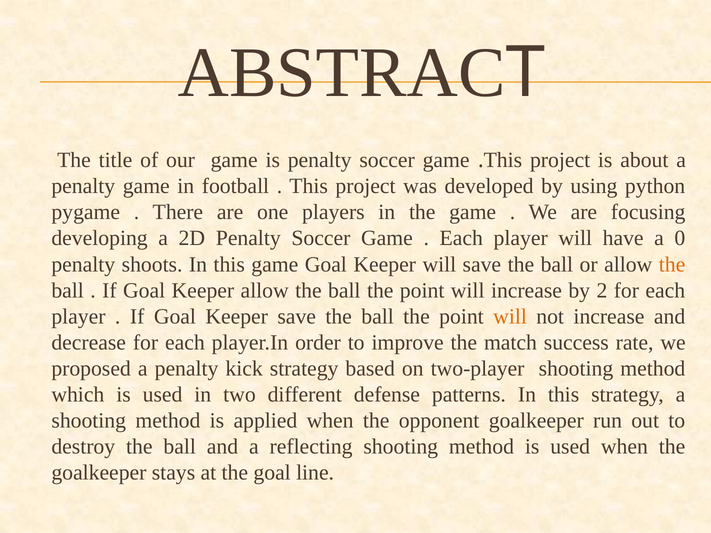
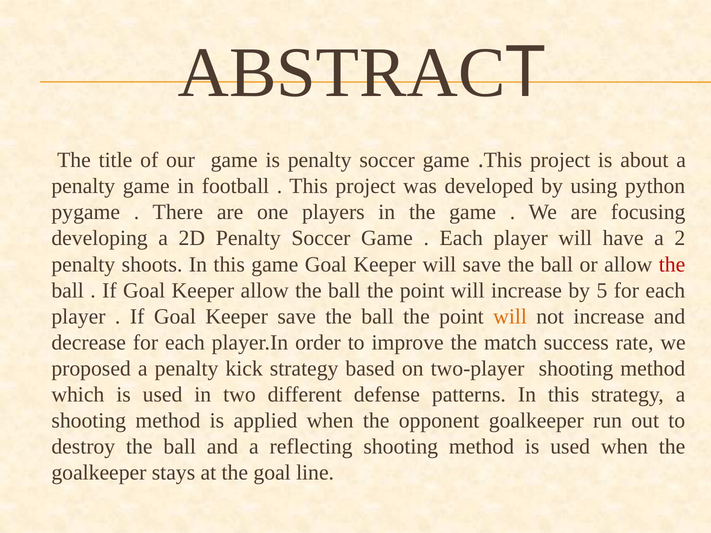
0: 0 -> 2
the at (672, 264) colour: orange -> red
2: 2 -> 5
